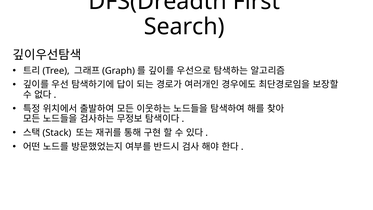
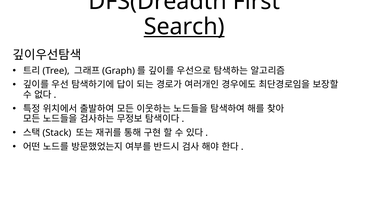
Search underline: none -> present
